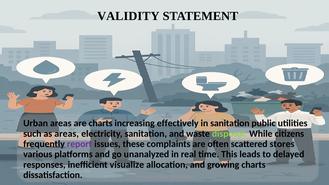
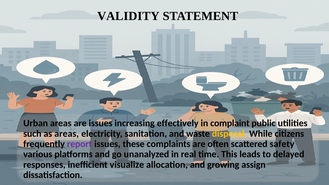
are charts: charts -> issues
in sanitation: sanitation -> complaint
disposal colour: light green -> yellow
stores: stores -> safety
growing charts: charts -> assign
